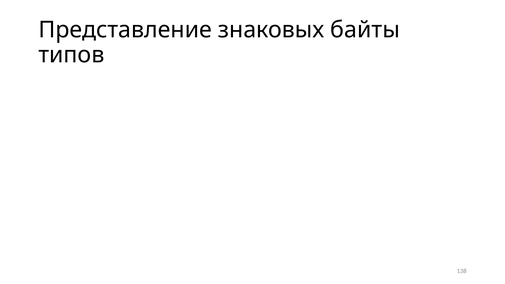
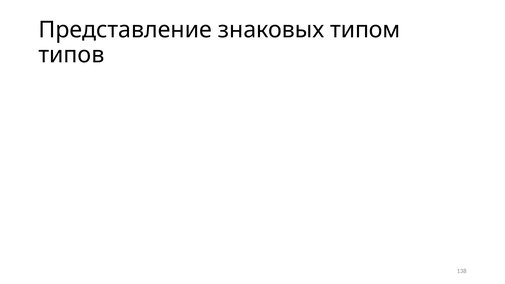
байты: байты -> типом
